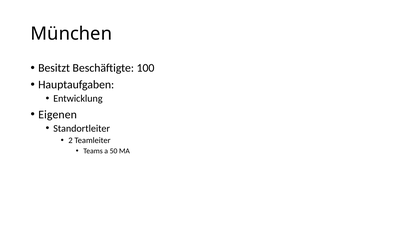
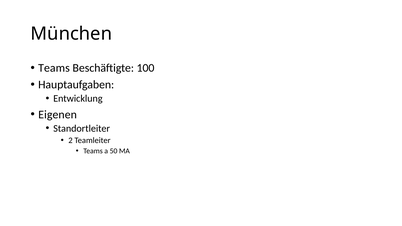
Besitzt at (54, 68): Besitzt -> Teams
